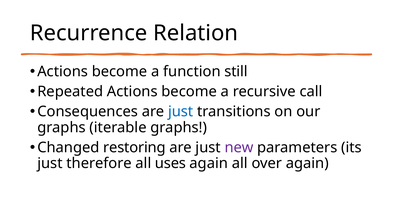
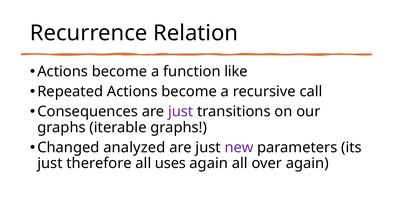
still: still -> like
just at (181, 112) colour: blue -> purple
restoring: restoring -> analyzed
